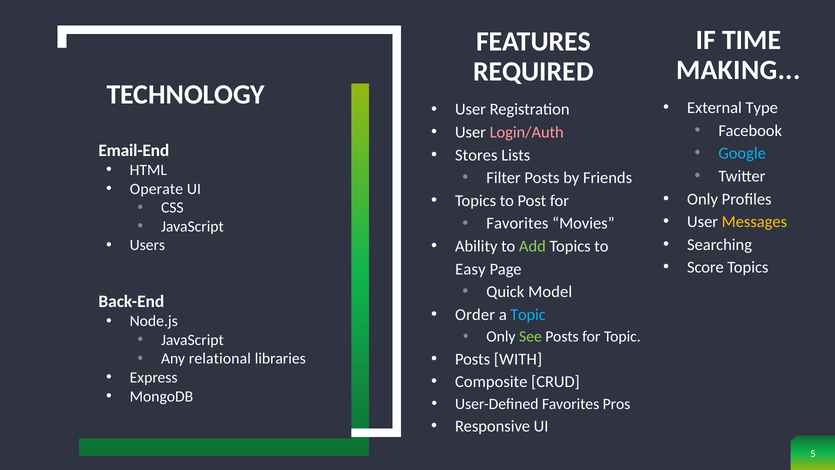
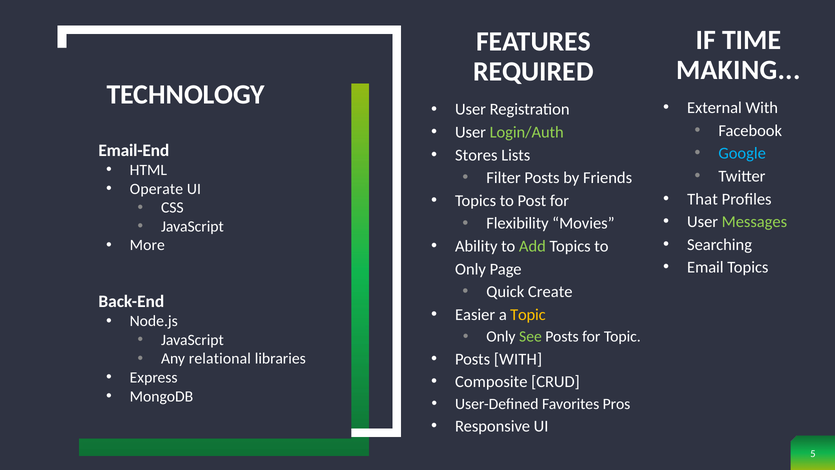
External Type: Type -> With
Login/Auth colour: pink -> light green
Only at (703, 199): Only -> That
Messages colour: yellow -> light green
Favorites at (517, 223): Favorites -> Flexibility
Users: Users -> More
Score: Score -> Email
Easy at (470, 269): Easy -> Only
Model: Model -> Create
Order: Order -> Easier
Topic at (528, 314) colour: light blue -> yellow
